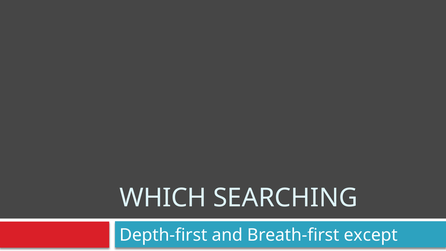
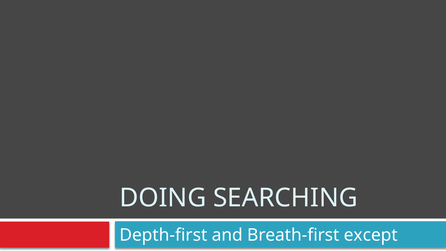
WHICH: WHICH -> DOING
